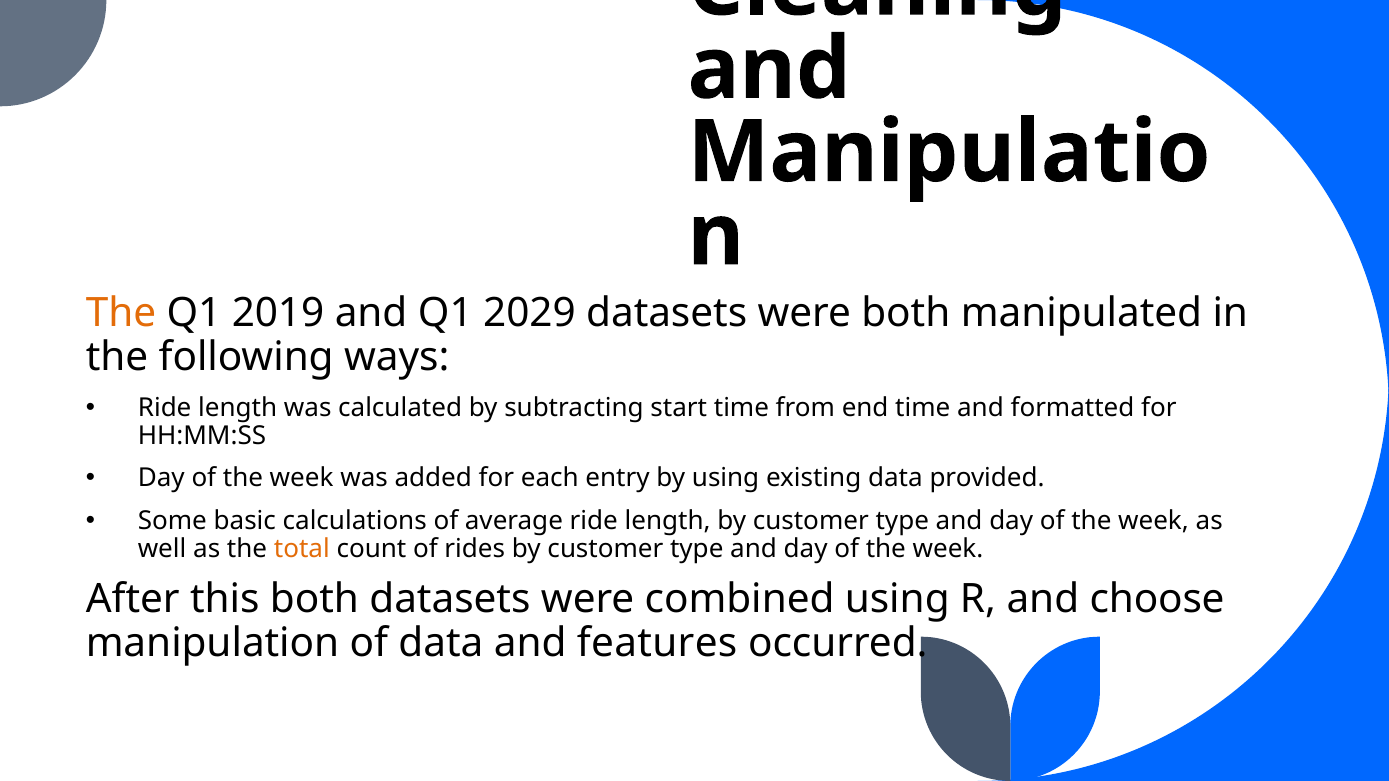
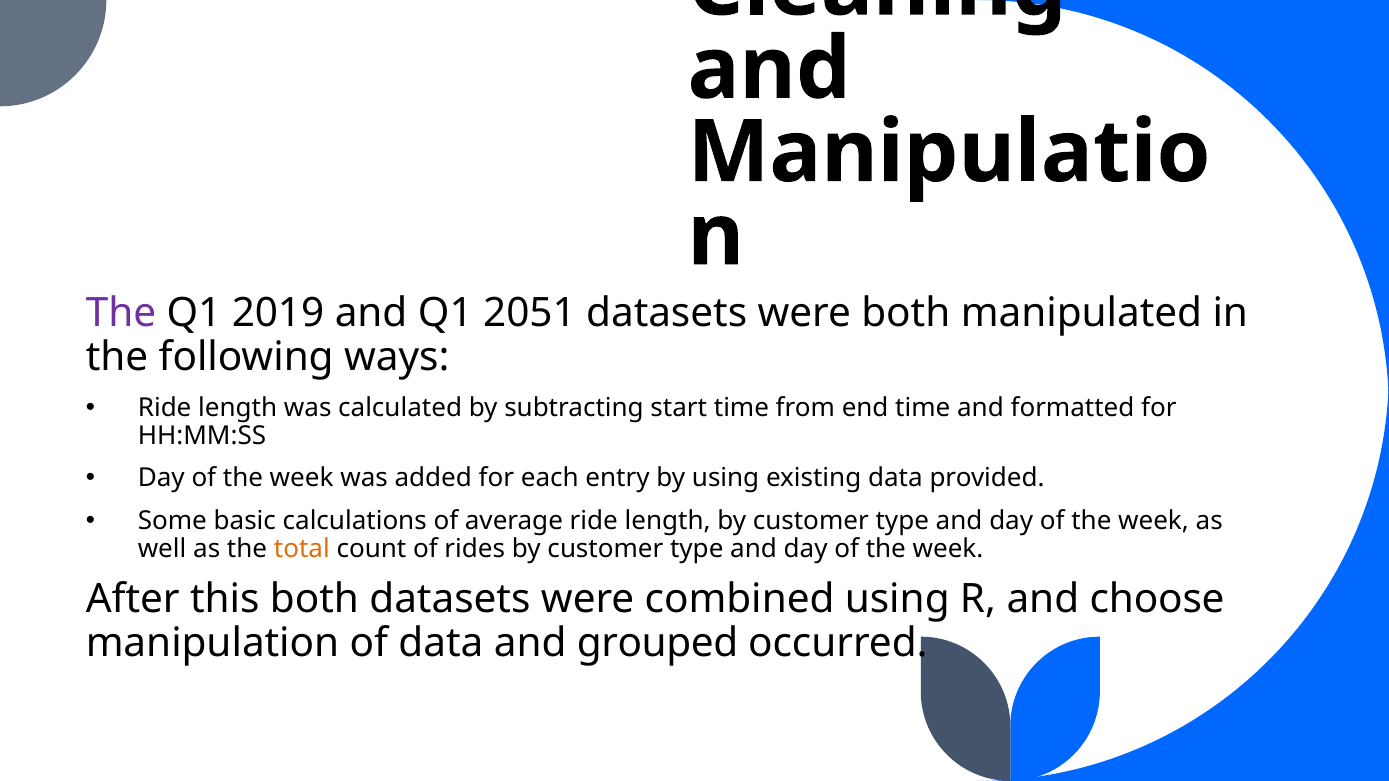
The at (121, 313) colour: orange -> purple
2029: 2029 -> 2051
features: features -> grouped
